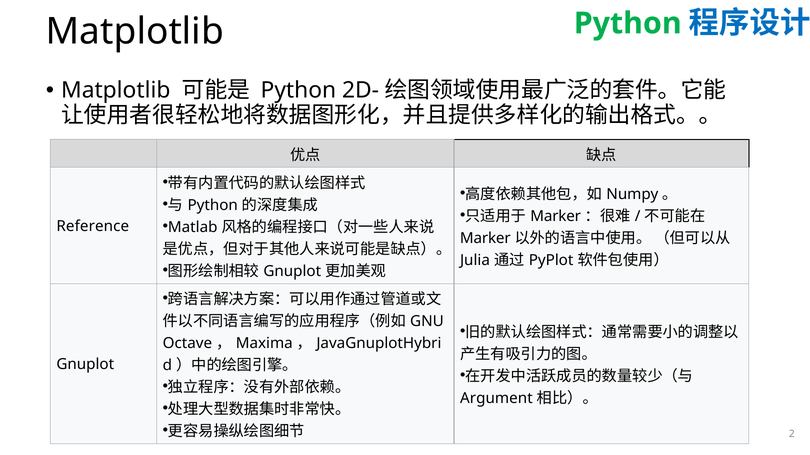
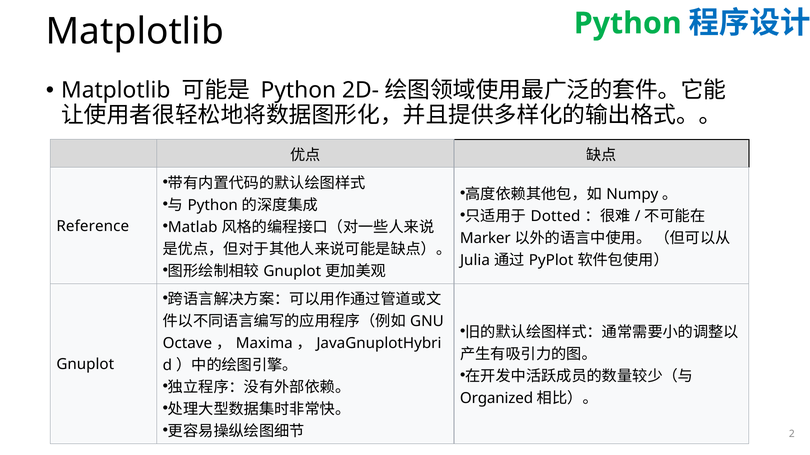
Marker at (556, 216): Marker -> Dotted
Argument: Argument -> Organized
